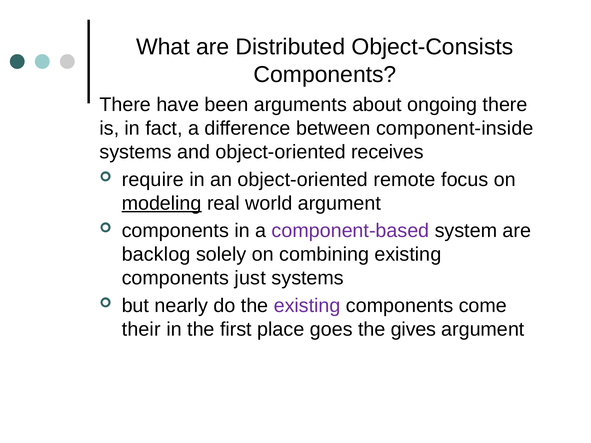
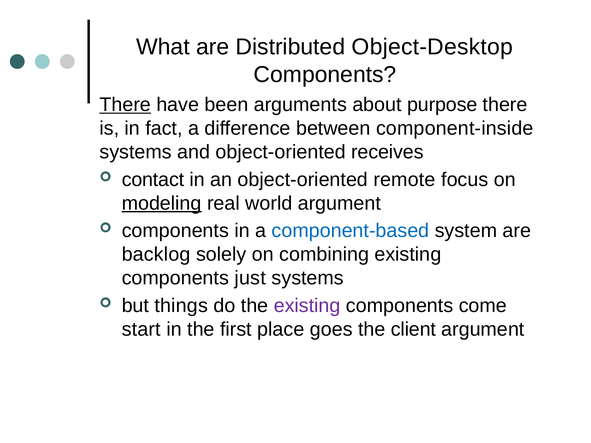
Object-Consists: Object-Consists -> Object-Desktop
There at (125, 105) underline: none -> present
ongoing: ongoing -> purpose
require: require -> contact
component-based colour: purple -> blue
nearly: nearly -> things
their: their -> start
gives: gives -> client
